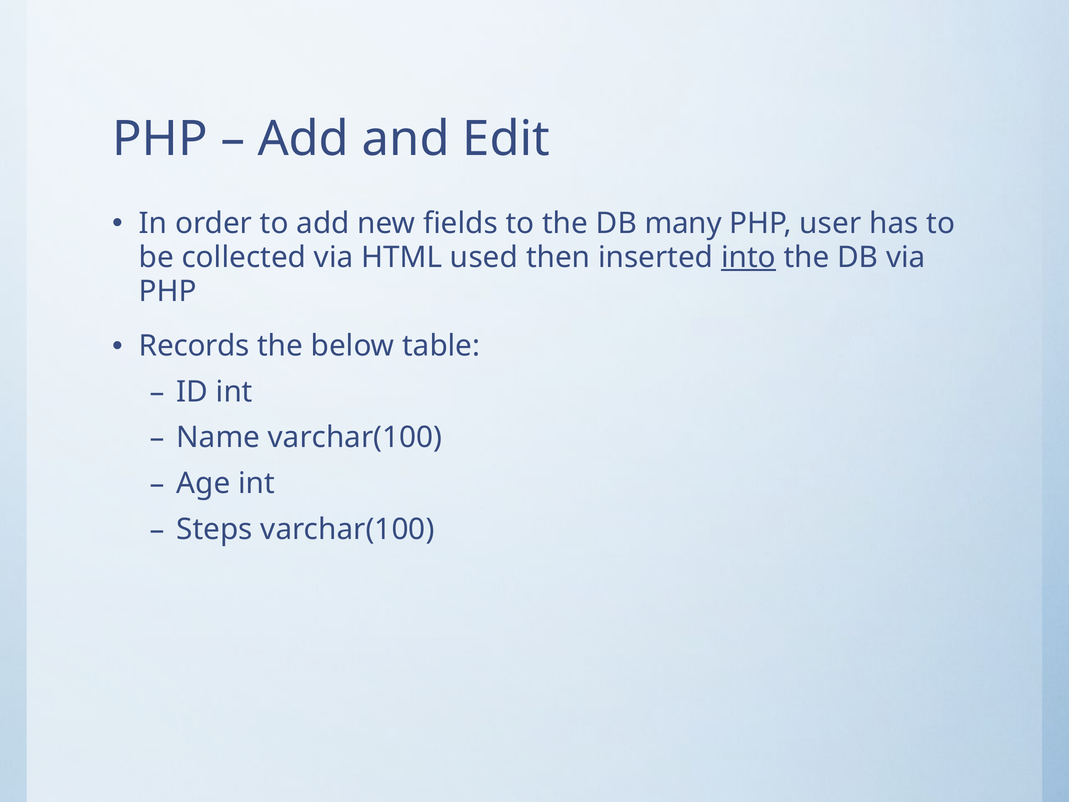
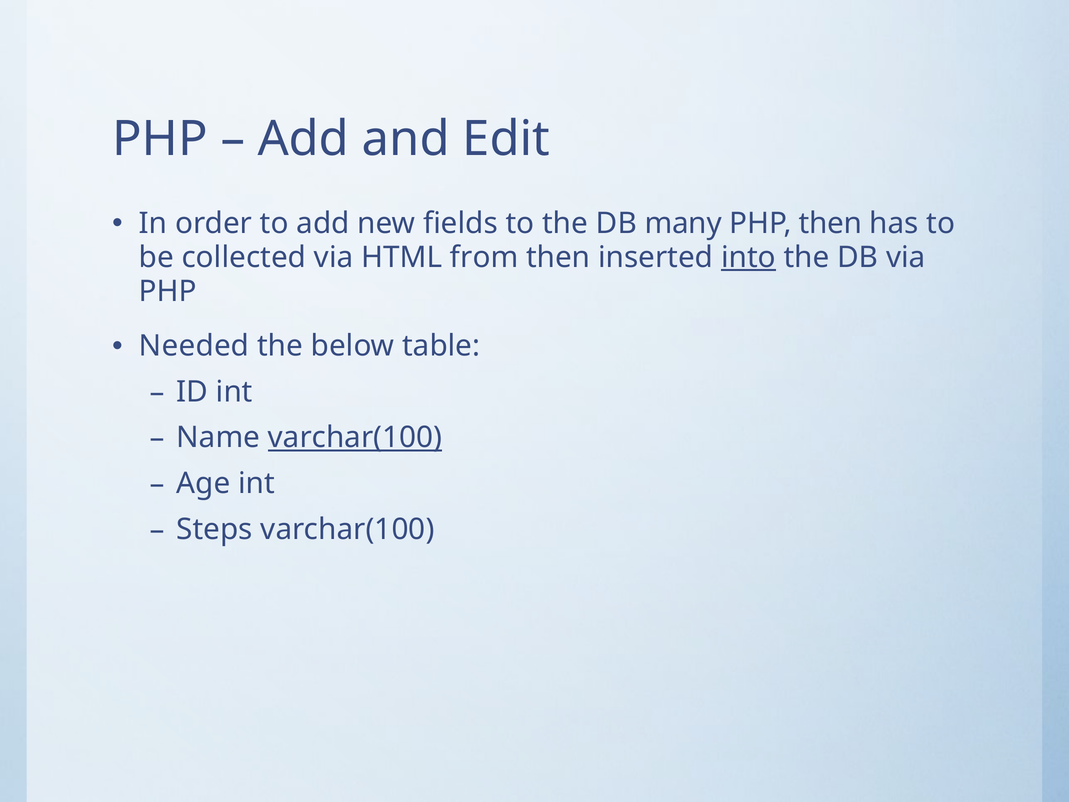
PHP user: user -> then
used: used -> from
Records: Records -> Needed
varchar(100 at (355, 437) underline: none -> present
